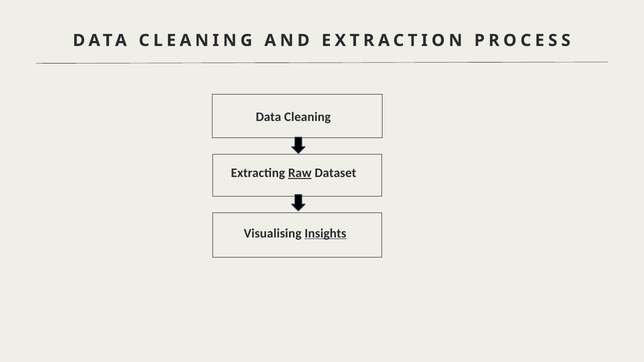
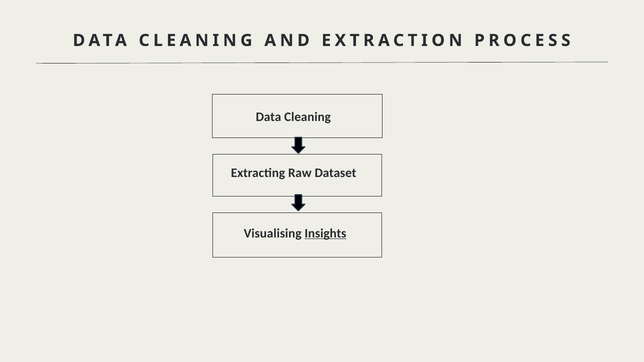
Raw underline: present -> none
